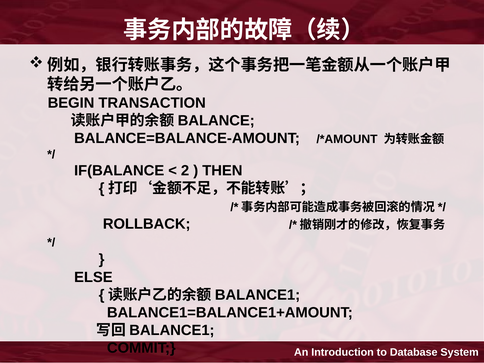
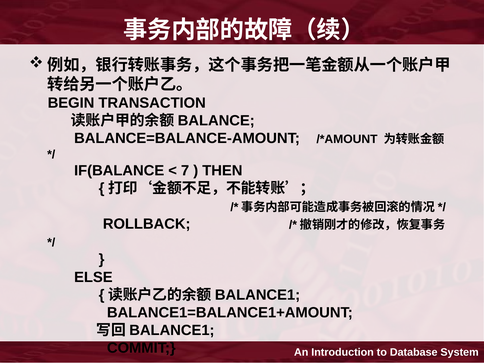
2: 2 -> 7
